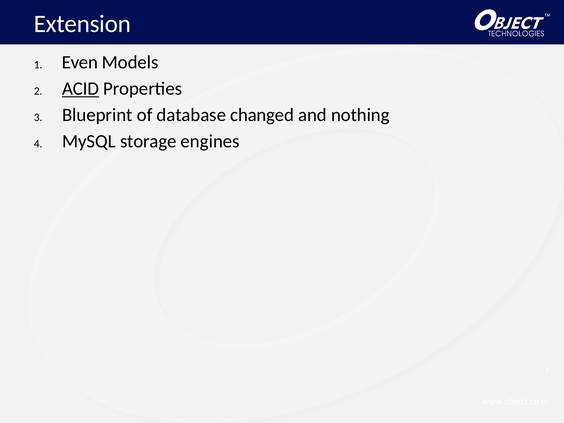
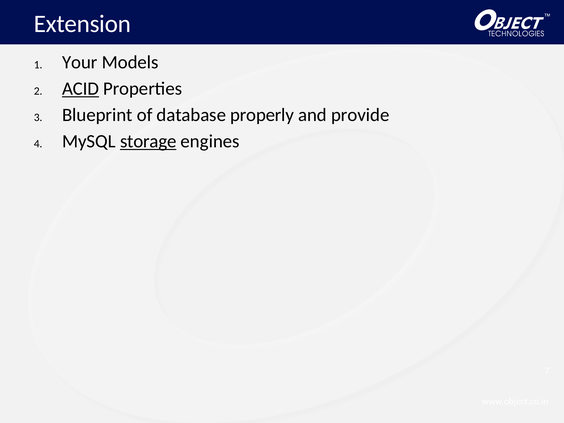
Even: Even -> Your
changed: changed -> properly
nothing: nothing -> provide
storage underline: none -> present
